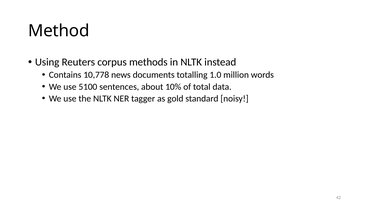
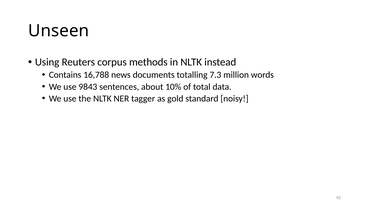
Method: Method -> Unseen
10,778: 10,778 -> 16,788
1.0: 1.0 -> 7.3
5100: 5100 -> 9843
